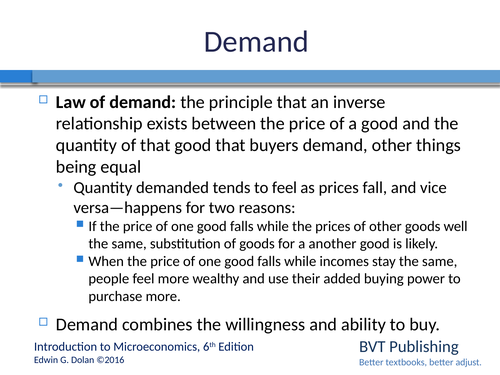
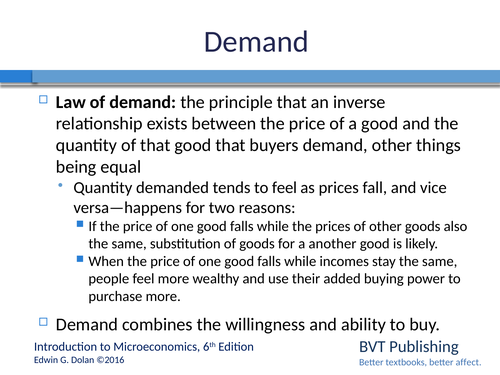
well: well -> also
adjust: adjust -> affect
